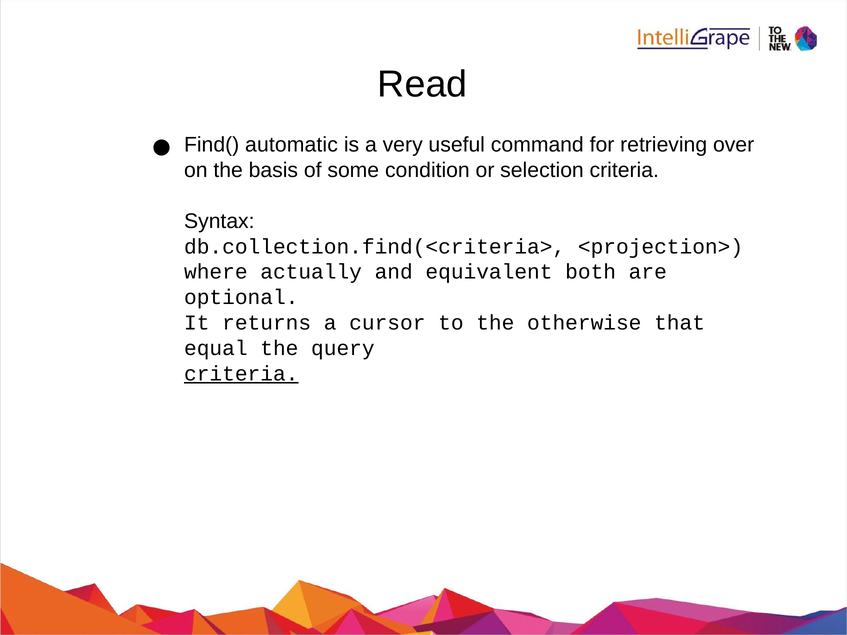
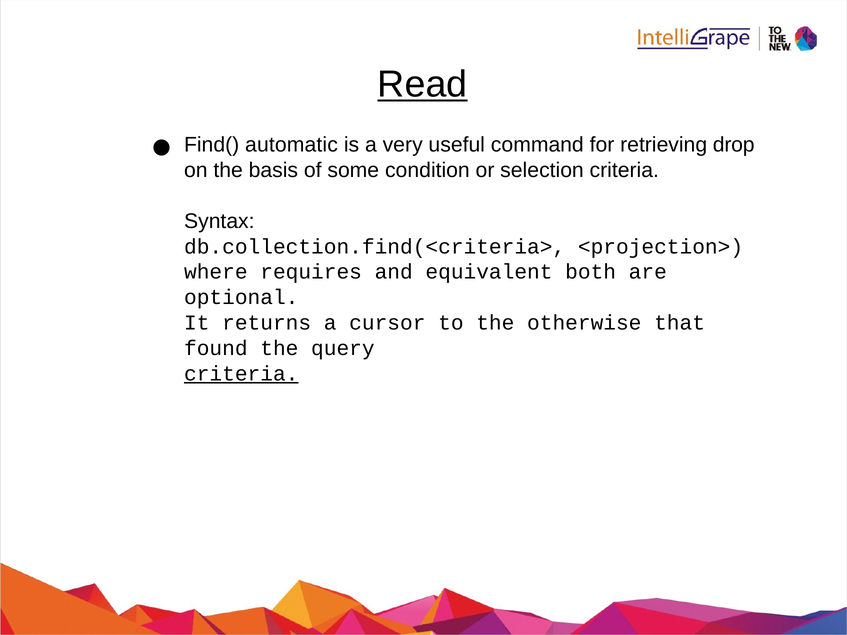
Read underline: none -> present
over: over -> drop
actually: actually -> requires
equal: equal -> found
